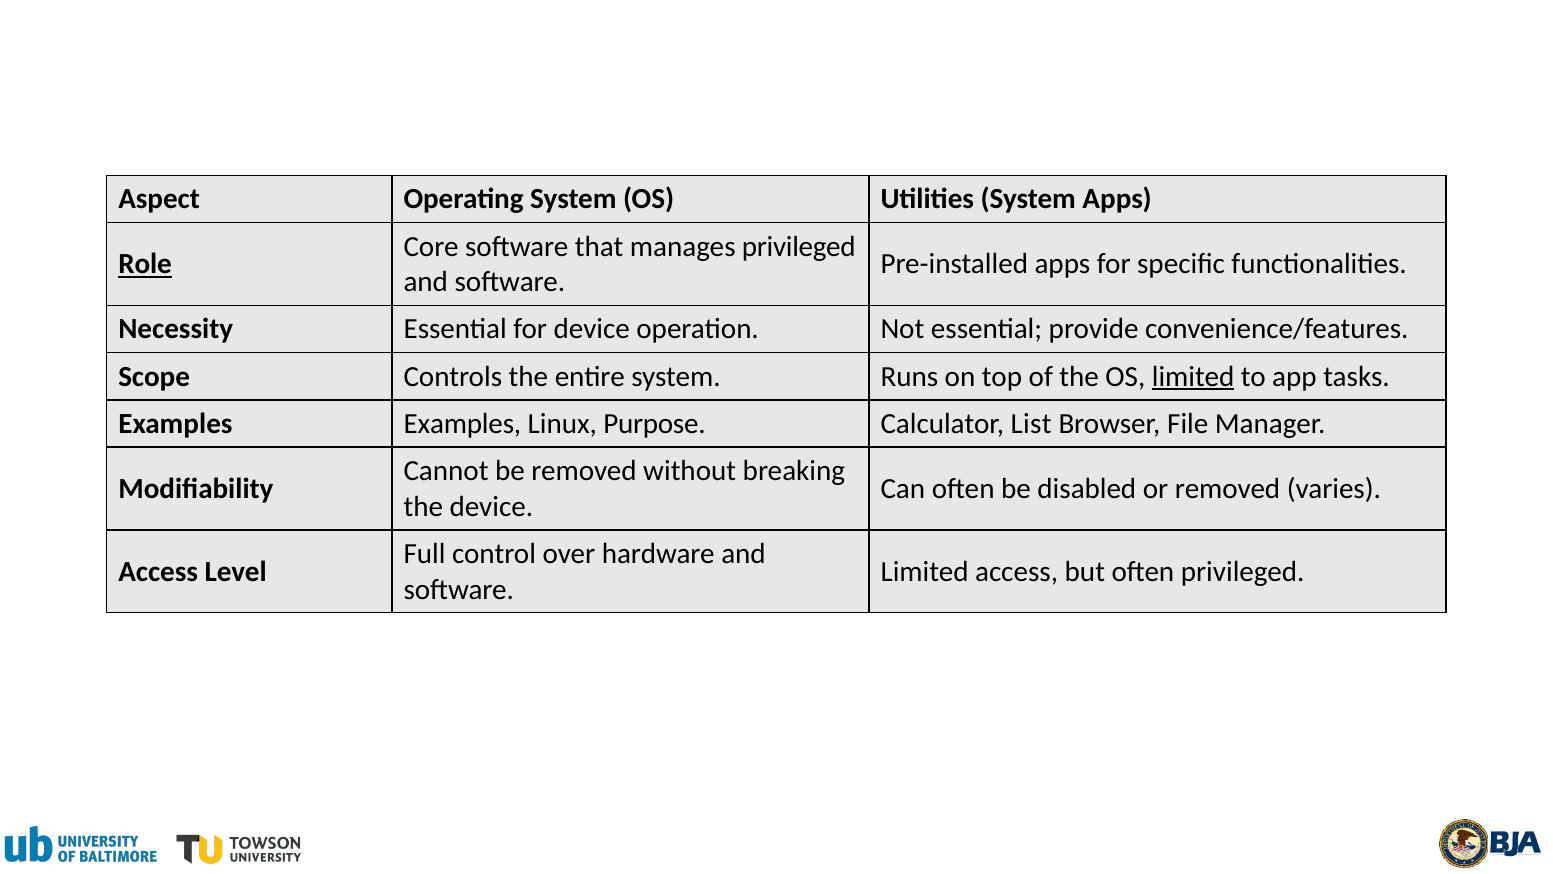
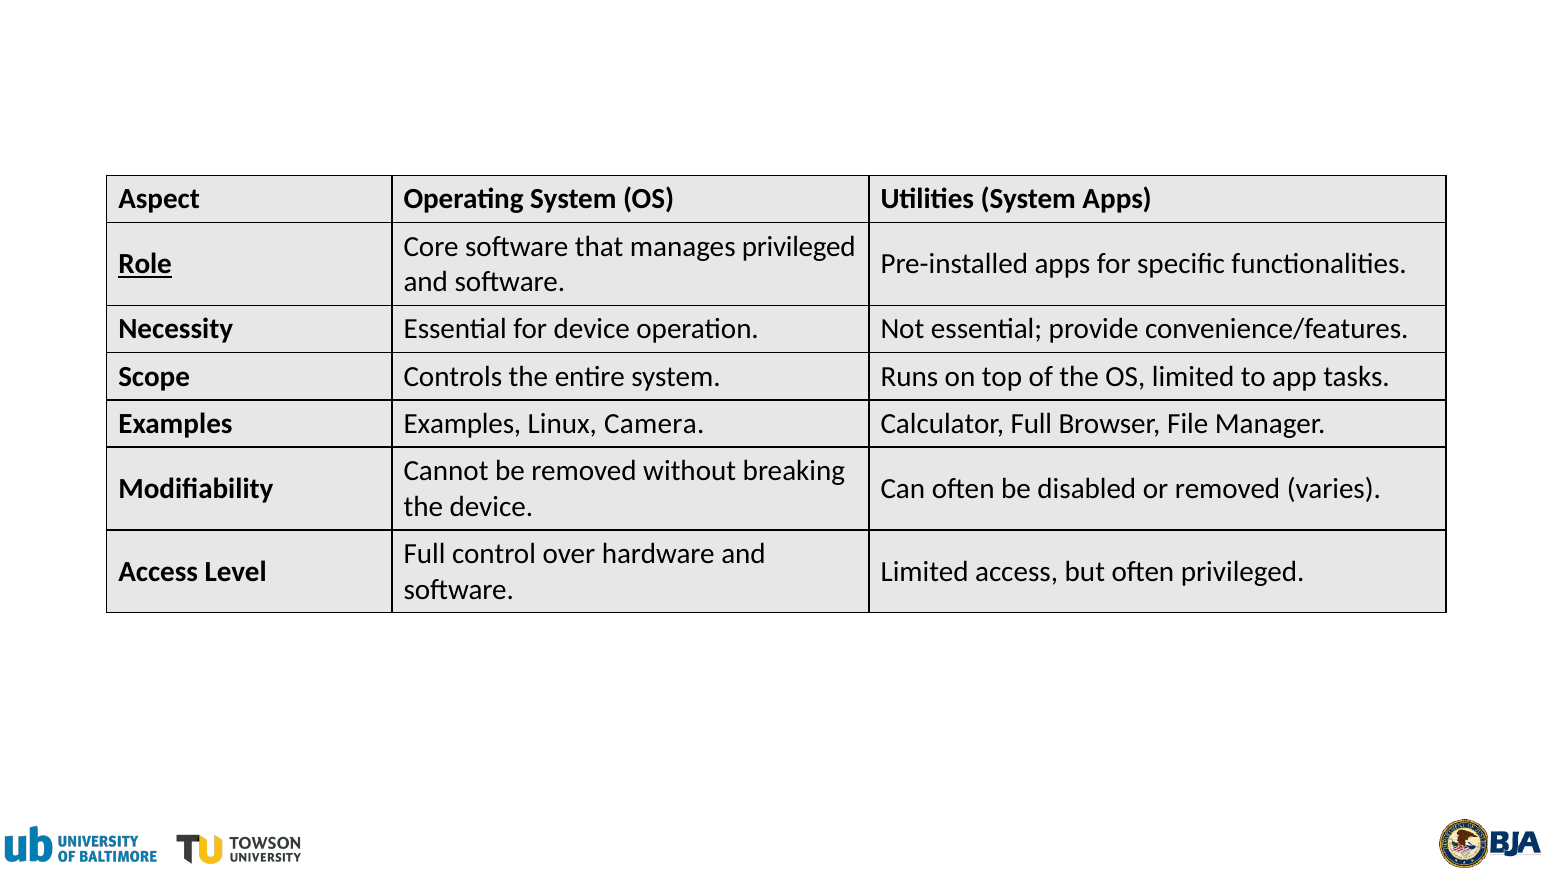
limited at (1193, 376) underline: present -> none
Purpose: Purpose -> Camera
Calculator List: List -> Full
